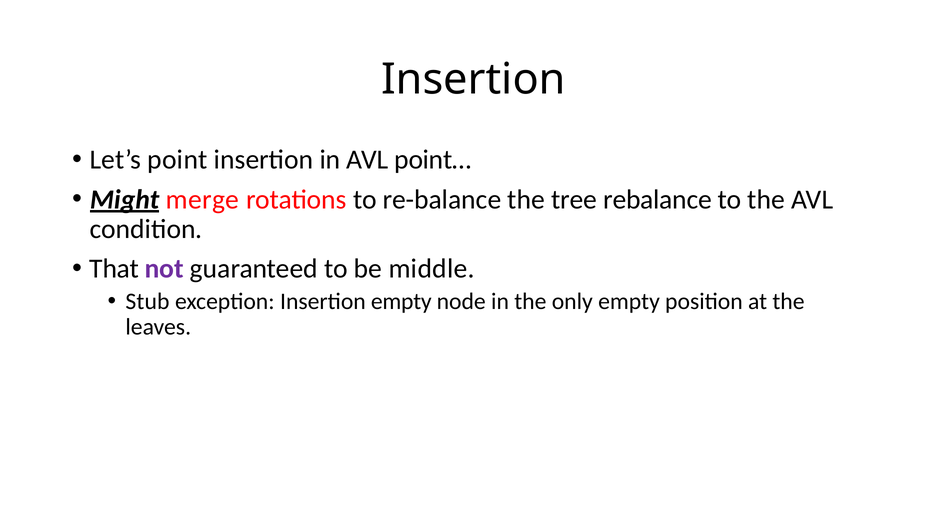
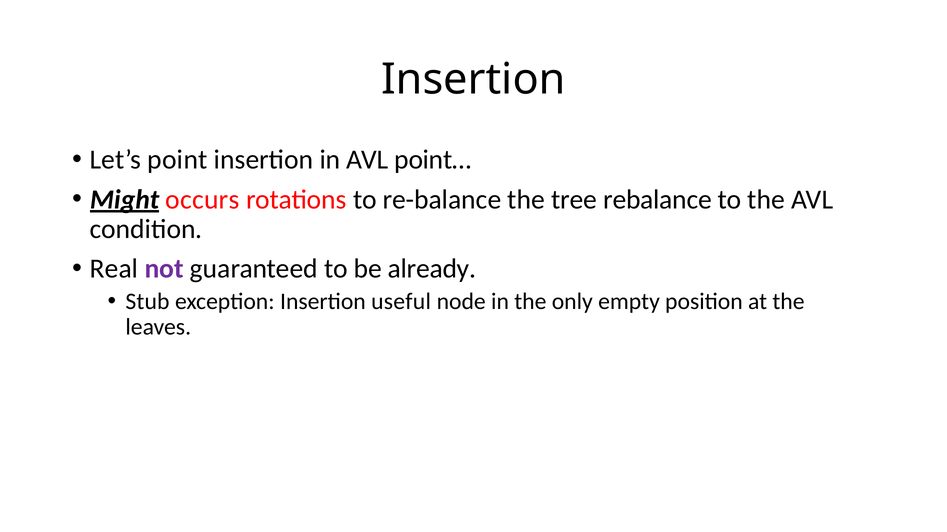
merge: merge -> occurs
That: That -> Real
middle: middle -> already
Insertion empty: empty -> useful
